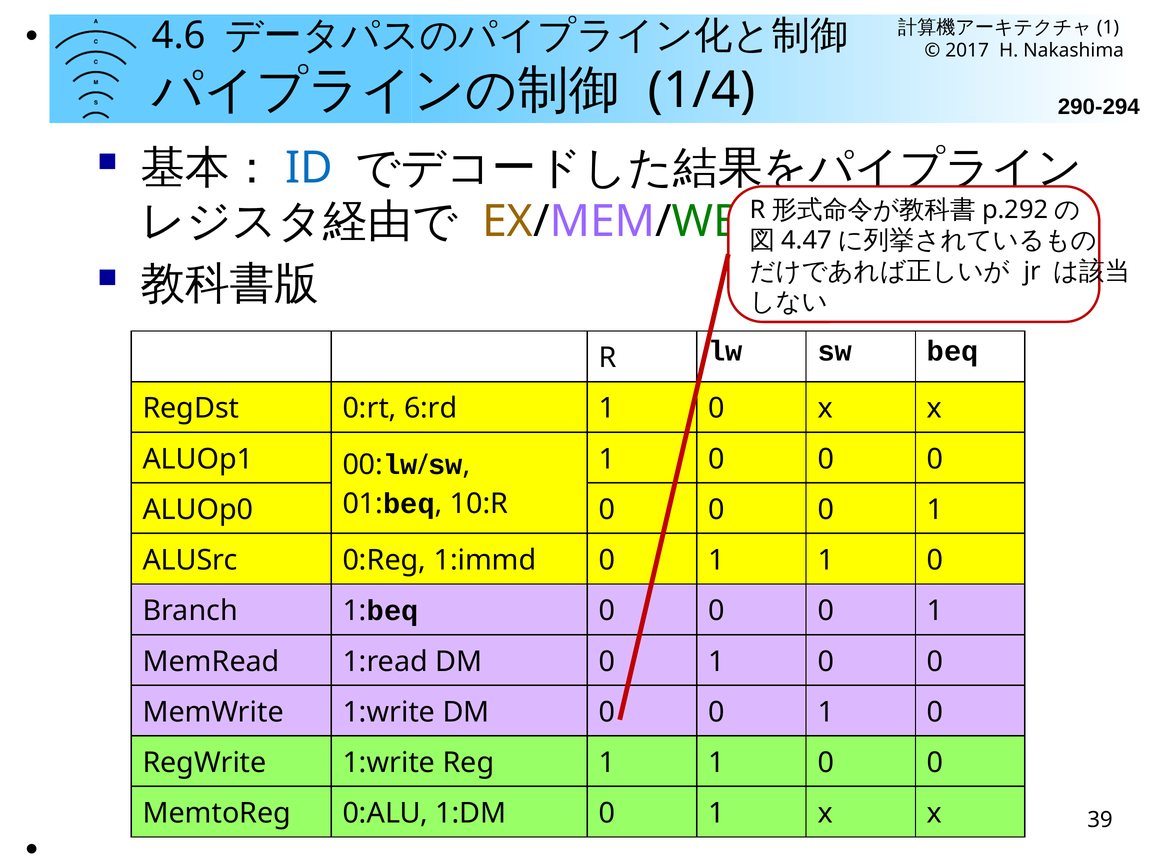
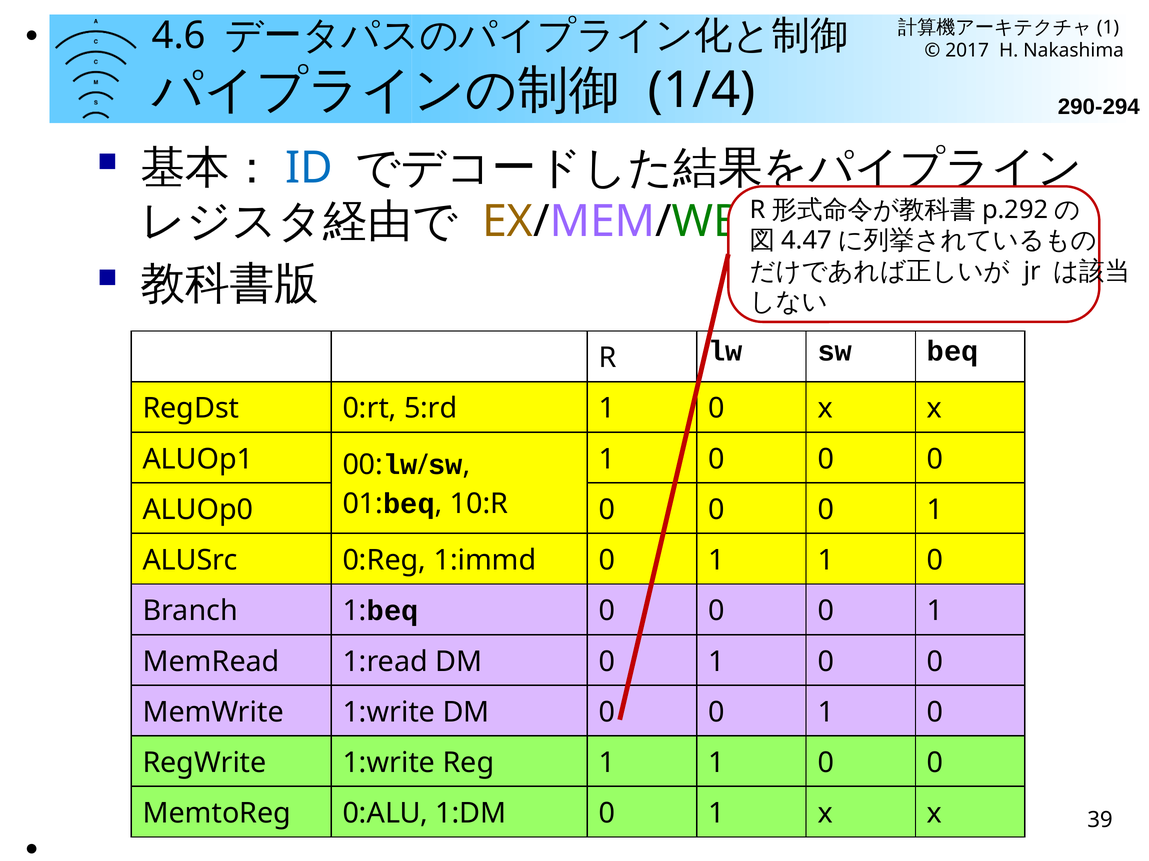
6:rd: 6:rd -> 5:rd
